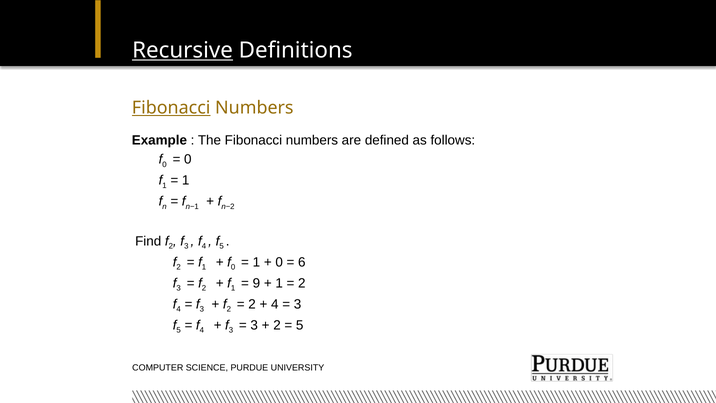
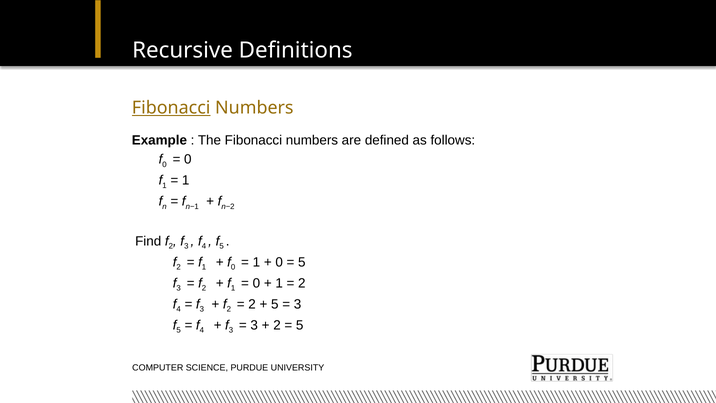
Recursive underline: present -> none
6 at (302, 262): 6 -> 5
9 at (256, 283): 9 -> 0
4 at (275, 304): 4 -> 5
